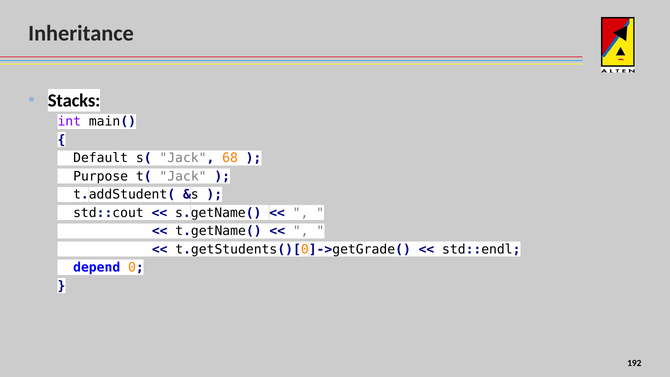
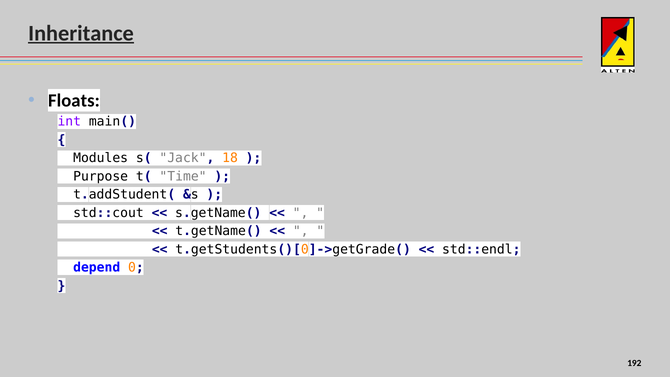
Inheritance underline: none -> present
Stacks: Stacks -> Floats
Default: Default -> Modules
68: 68 -> 18
t( Jack: Jack -> Time
